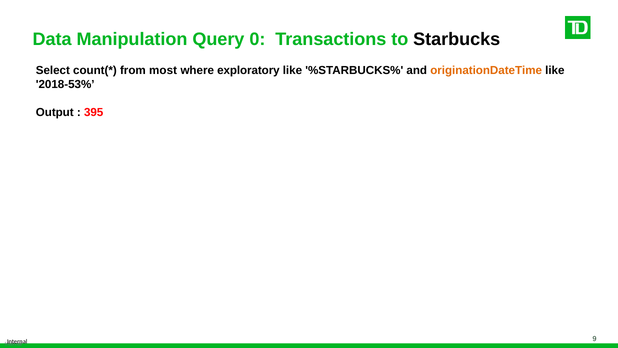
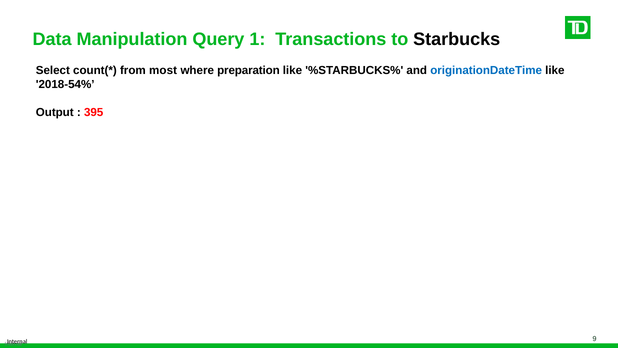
0: 0 -> 1
exploratory: exploratory -> preparation
originationDateTime colour: orange -> blue
2018-53%: 2018-53% -> 2018-54%
